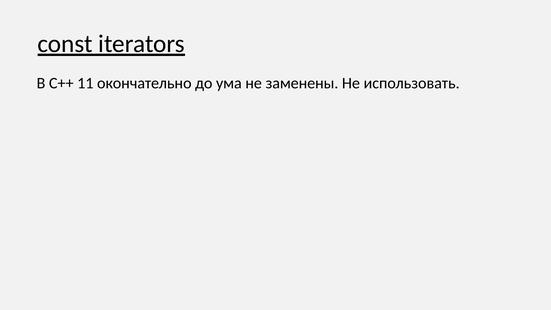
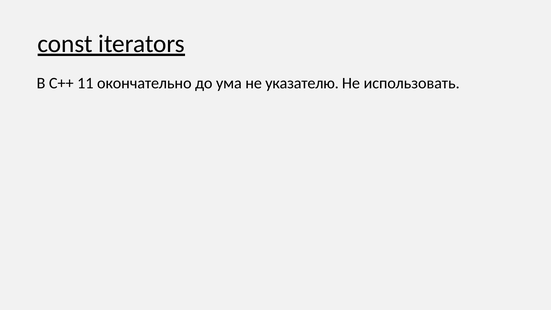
заменены: заменены -> указателю
